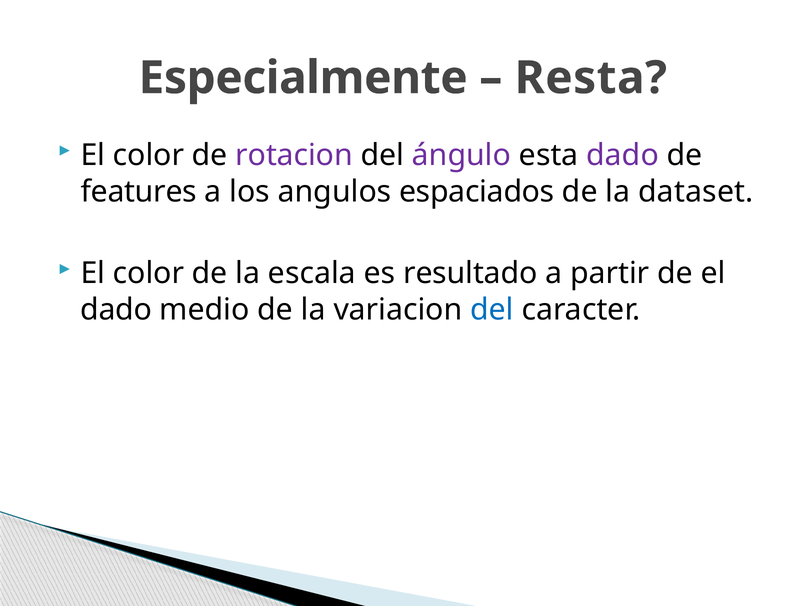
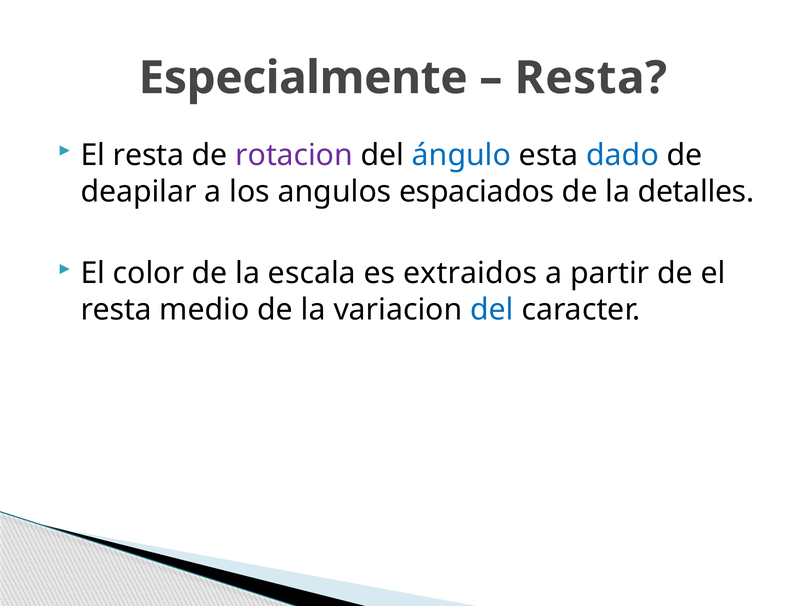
color at (149, 155): color -> resta
ángulo colour: purple -> blue
dado at (623, 155) colour: purple -> blue
features: features -> deapilar
dataset: dataset -> detalles
resultado: resultado -> extraidos
dado at (116, 309): dado -> resta
